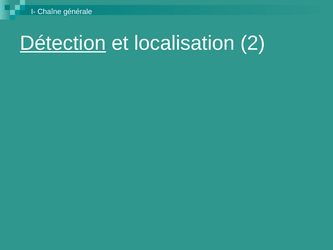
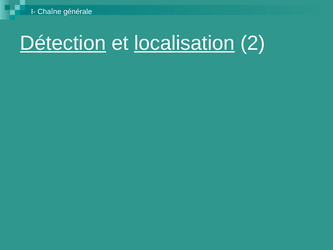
localisation underline: none -> present
